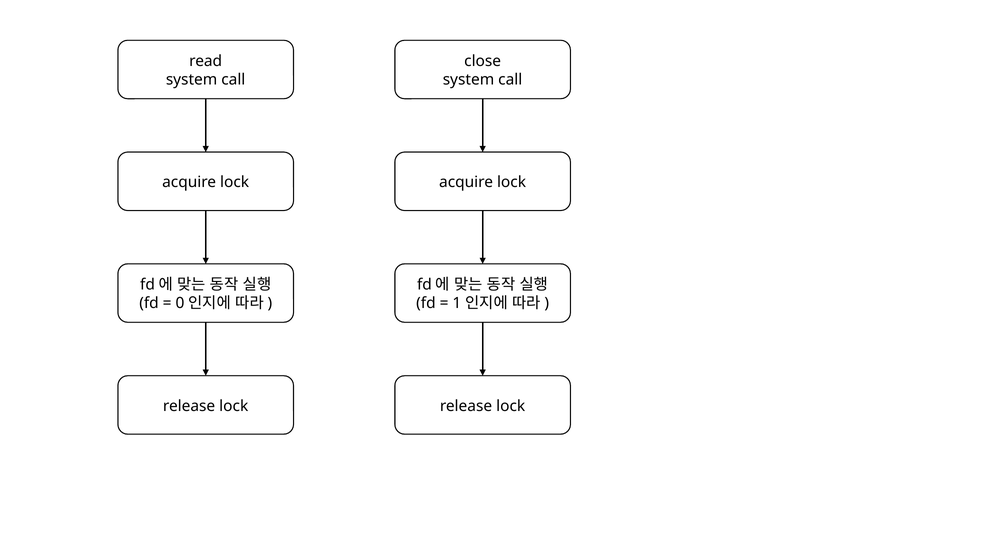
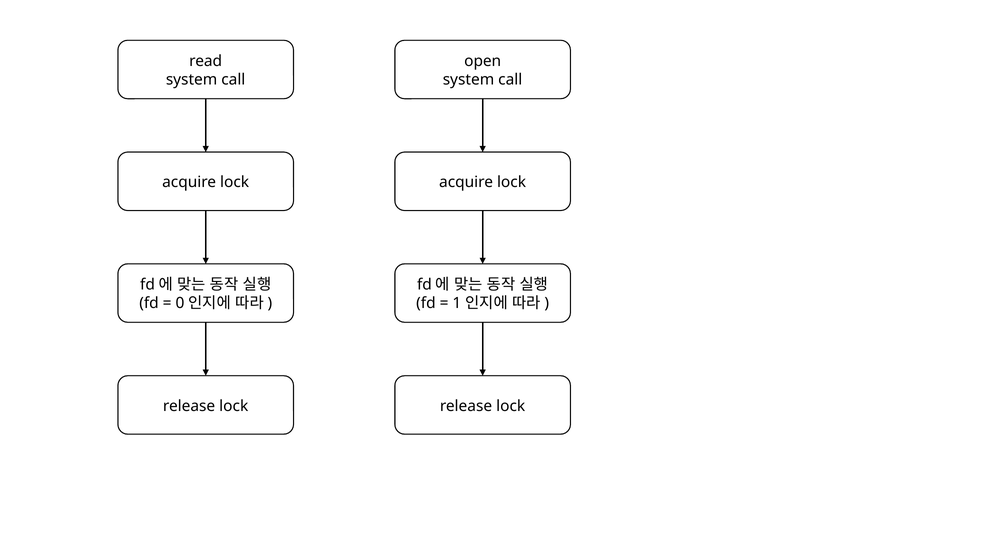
close: close -> open
